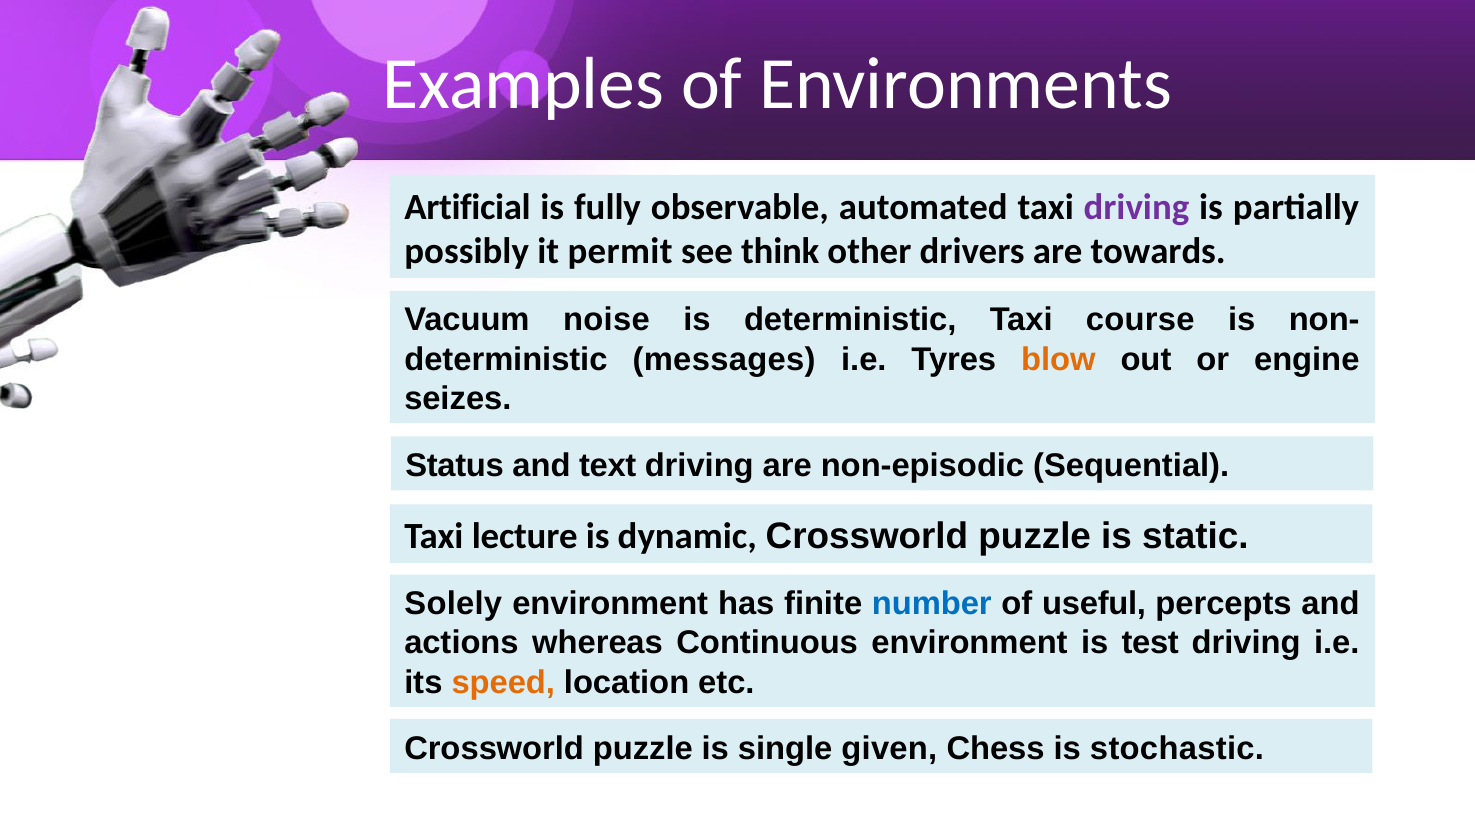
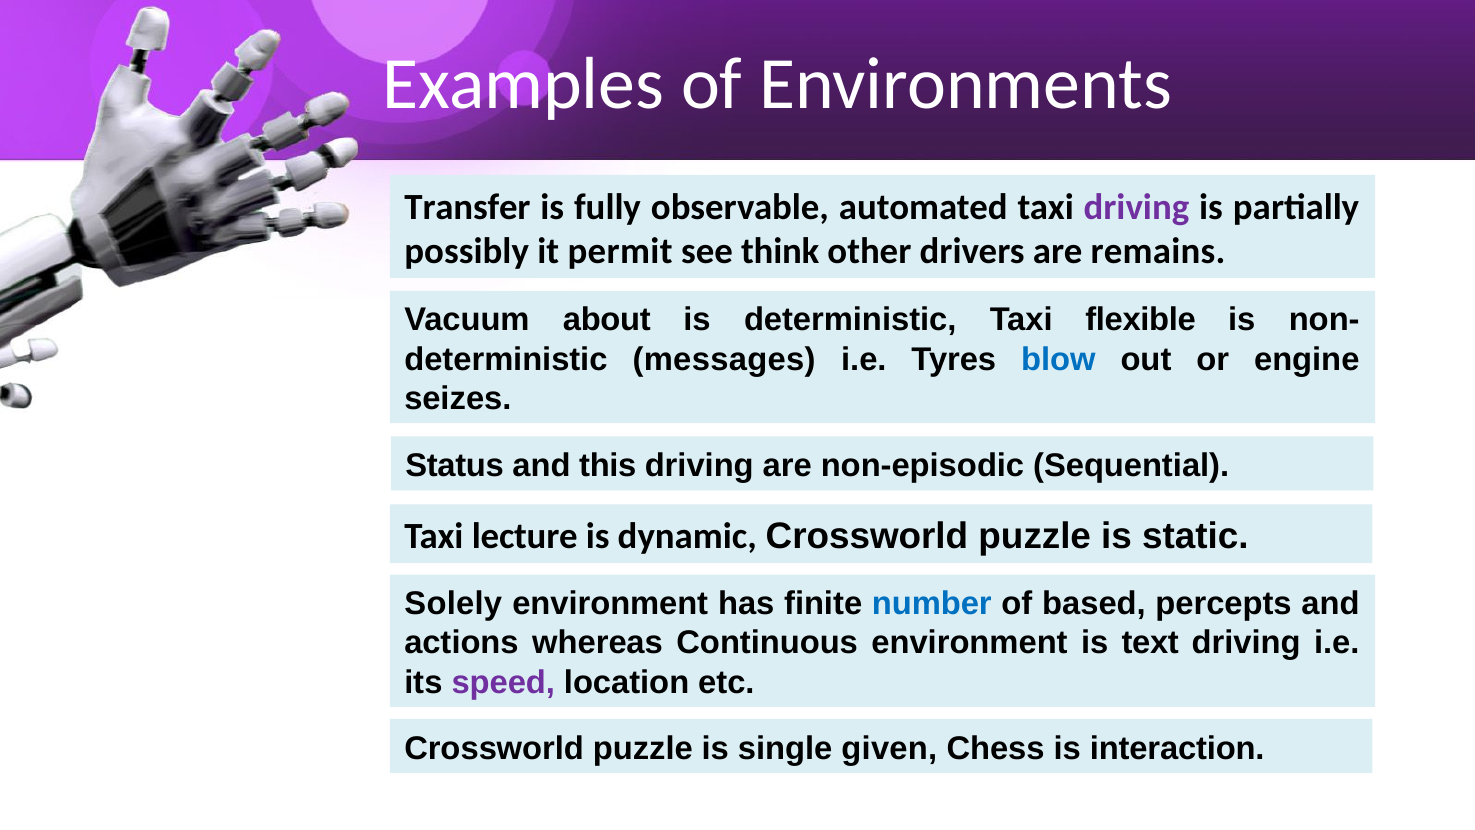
Artificial: Artificial -> Transfer
towards: towards -> remains
noise: noise -> about
course: course -> flexible
blow colour: orange -> blue
text: text -> this
useful: useful -> based
test: test -> text
speed colour: orange -> purple
stochastic: stochastic -> interaction
